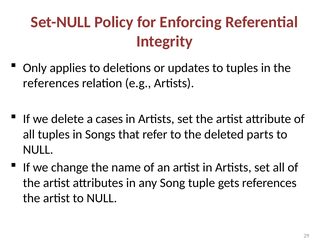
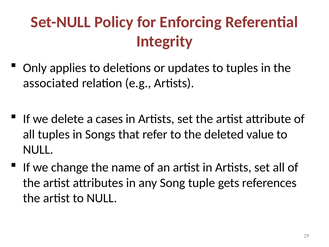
references at (51, 83): references -> associated
parts: parts -> value
